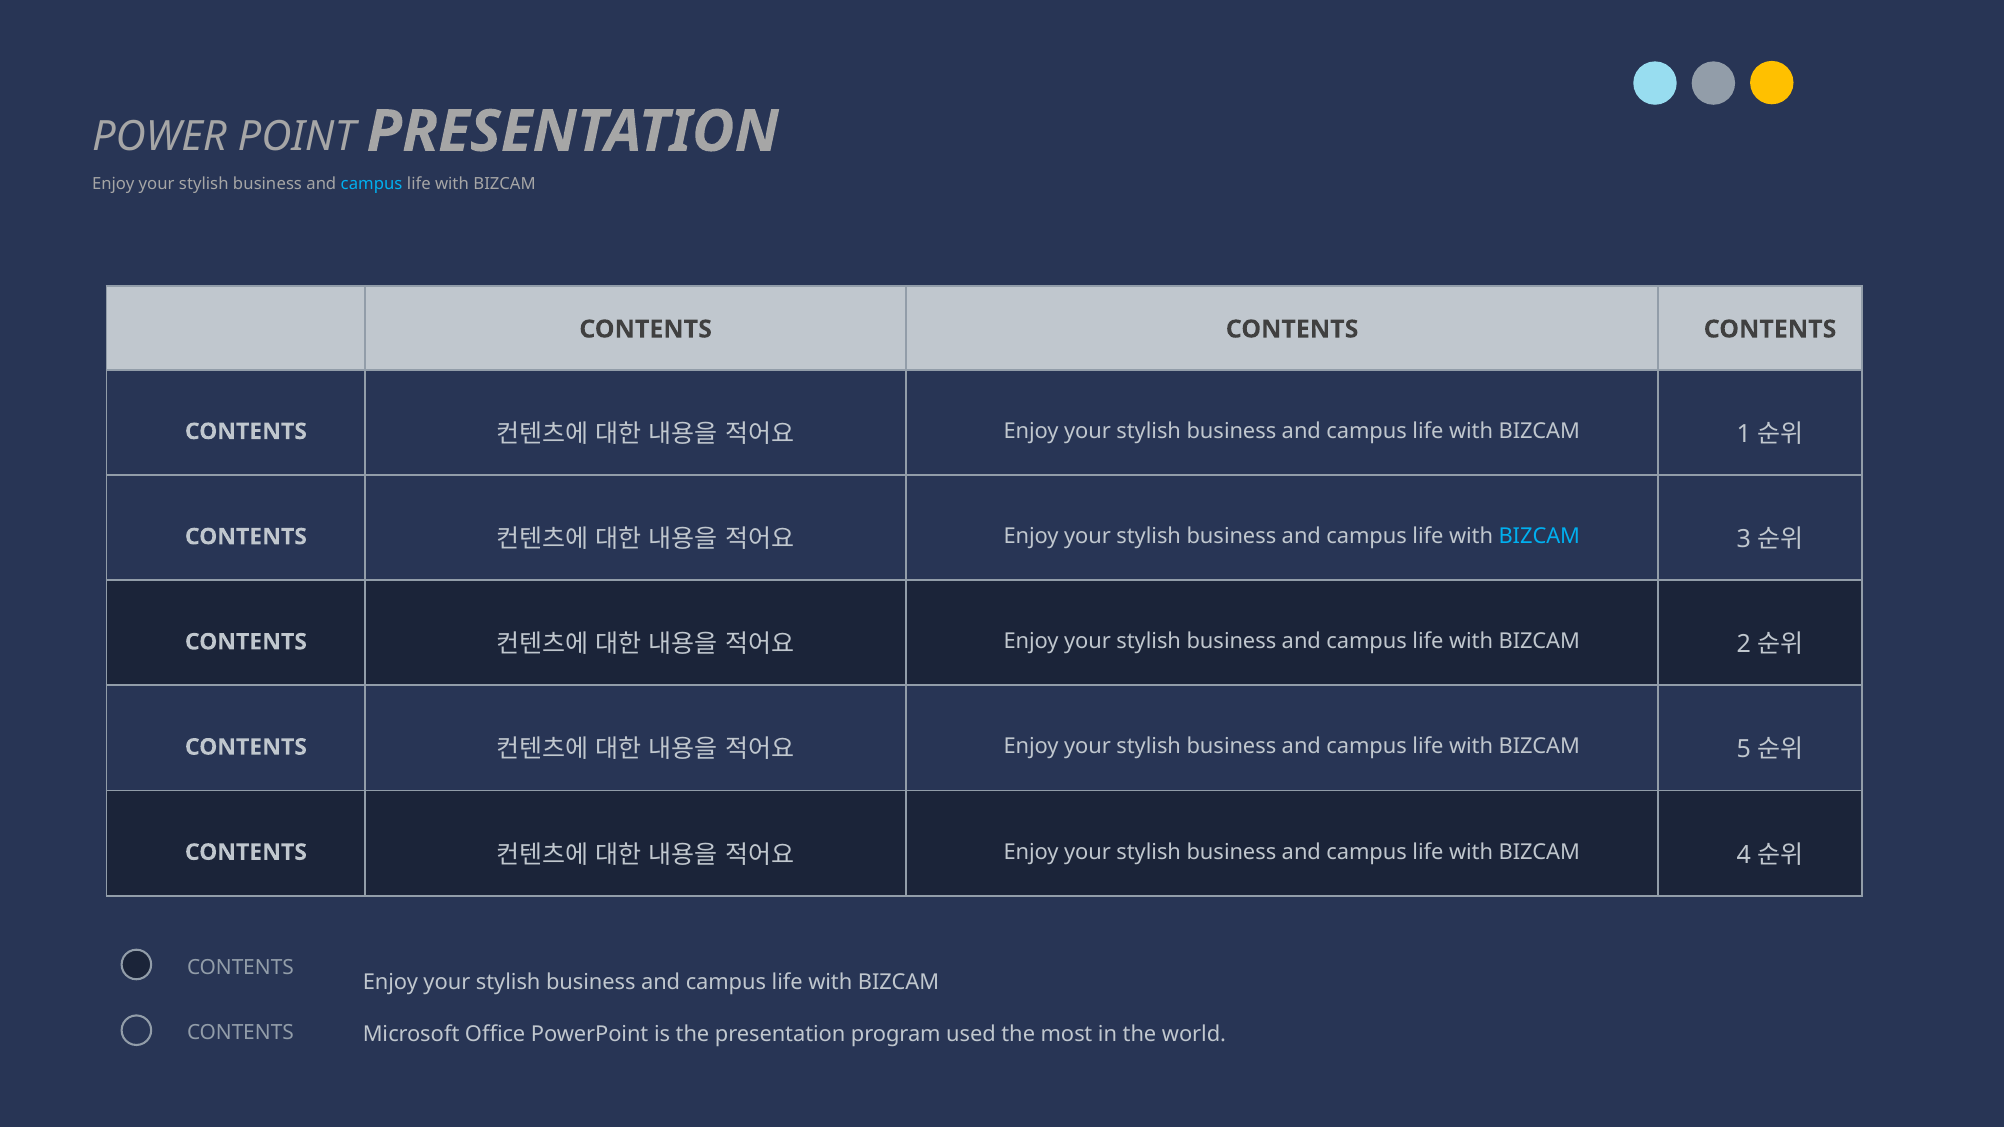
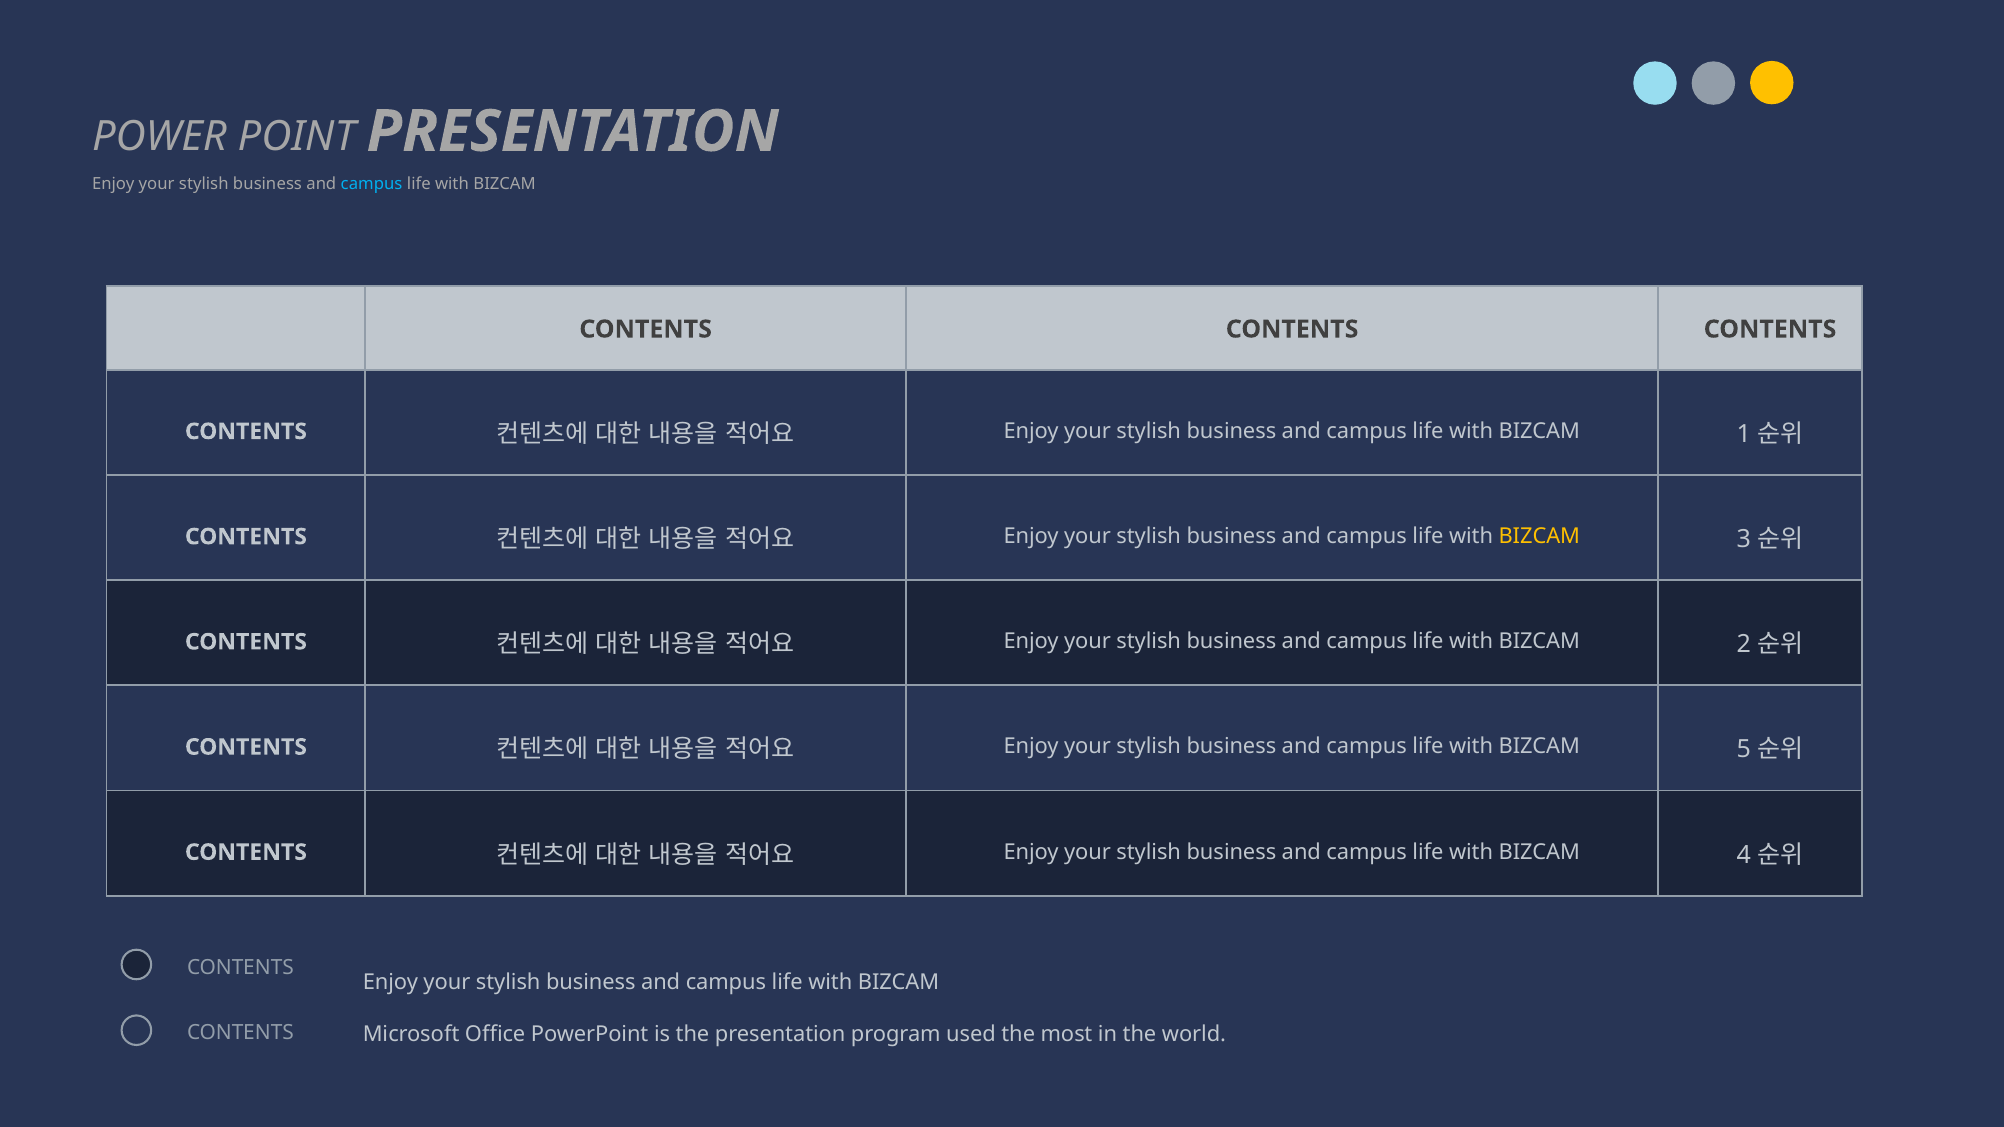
BIZCAM at (1539, 536) colour: light blue -> yellow
